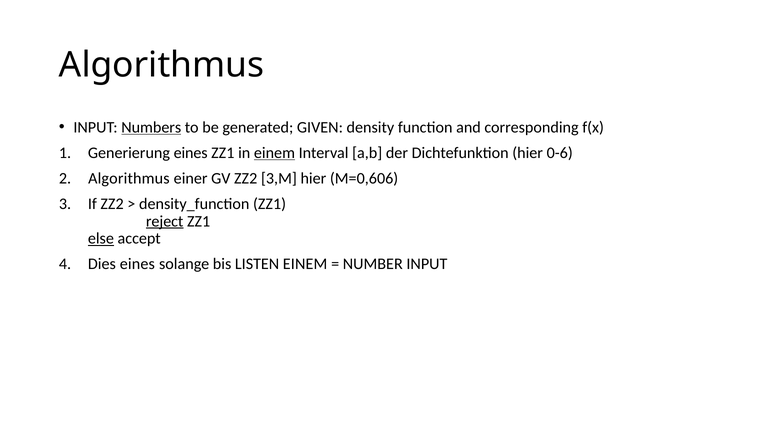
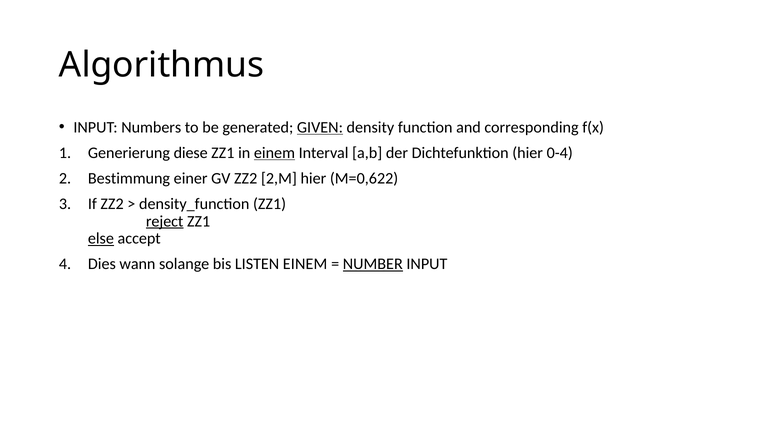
Numbers underline: present -> none
GIVEN underline: none -> present
Generierung eines: eines -> diese
0-6: 0-6 -> 0-4
Algorithmus at (129, 178): Algorithmus -> Bestimmung
3,M: 3,M -> 2,M
M=0,606: M=0,606 -> M=0,622
Dies eines: eines -> wann
NUMBER underline: none -> present
